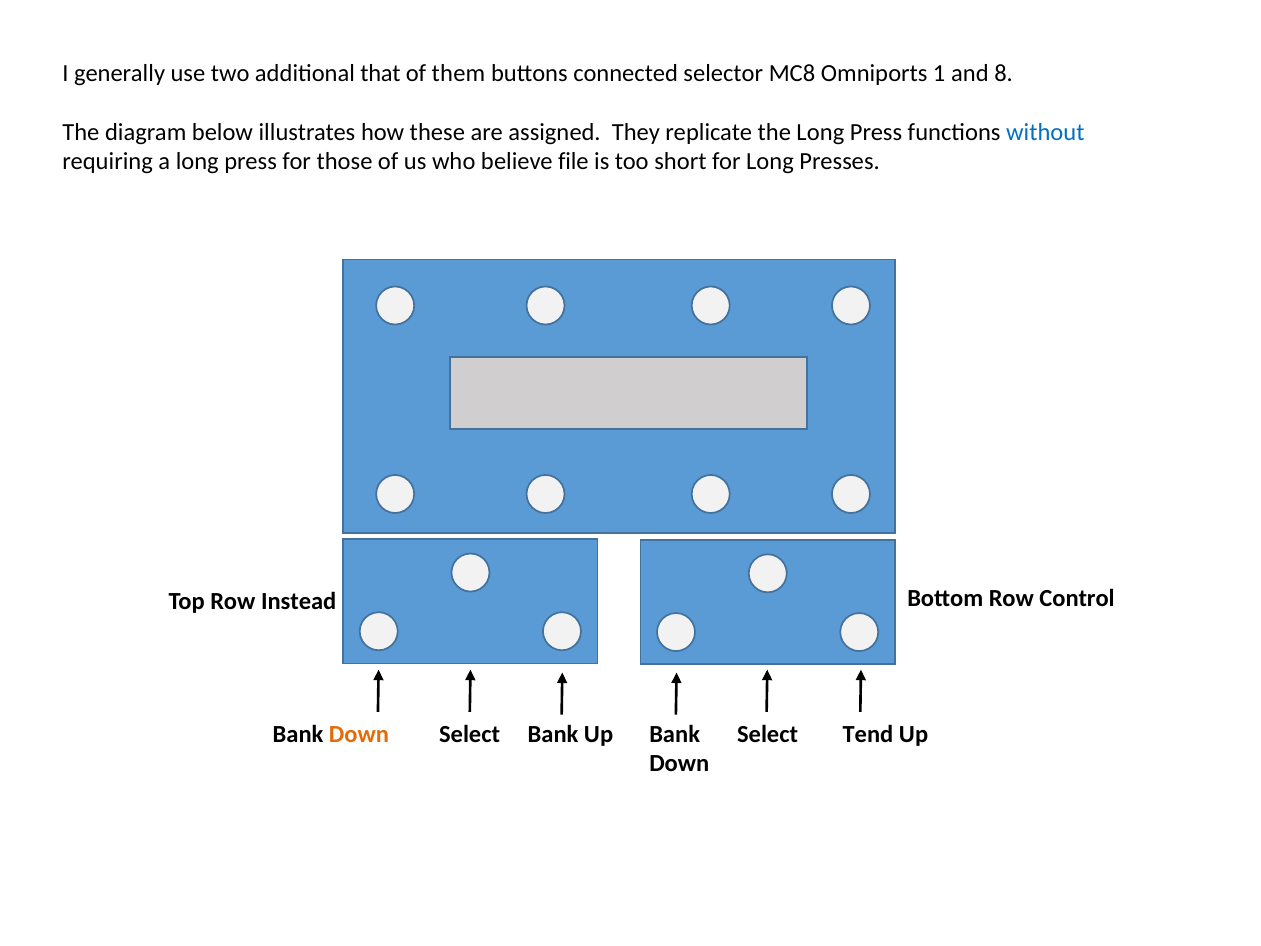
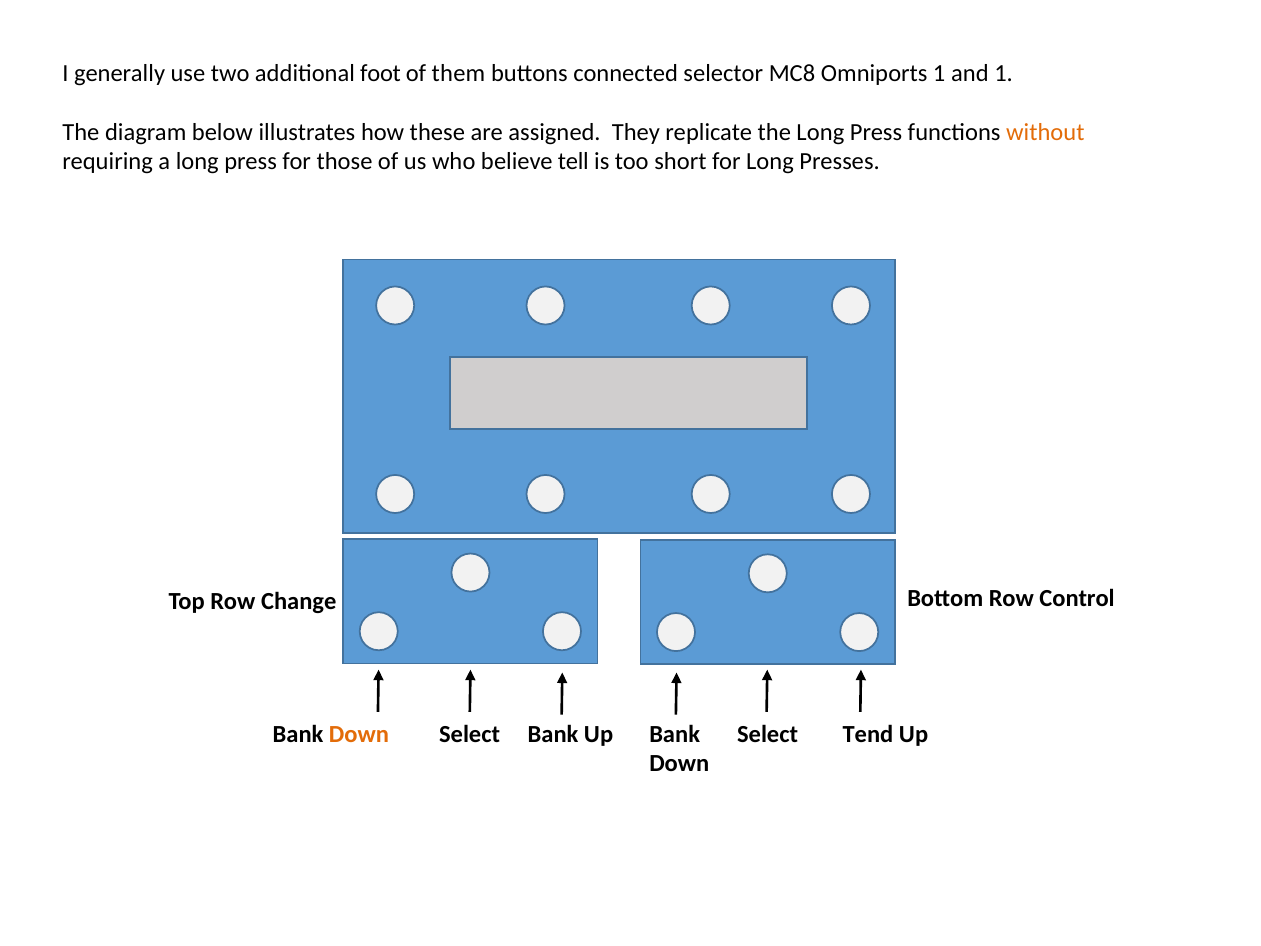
that: that -> foot
and 8: 8 -> 1
without colour: blue -> orange
file: file -> tell
Instead: Instead -> Change
